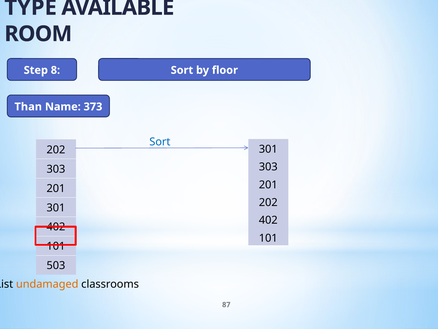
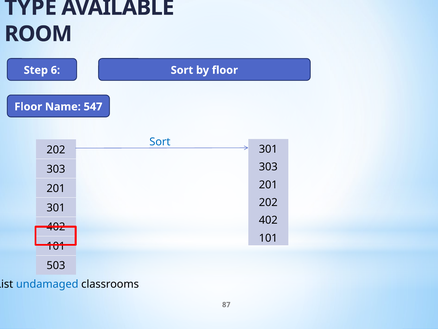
8: 8 -> 6
Than at (28, 107): Than -> Floor
373: 373 -> 547
undamaged colour: orange -> blue
